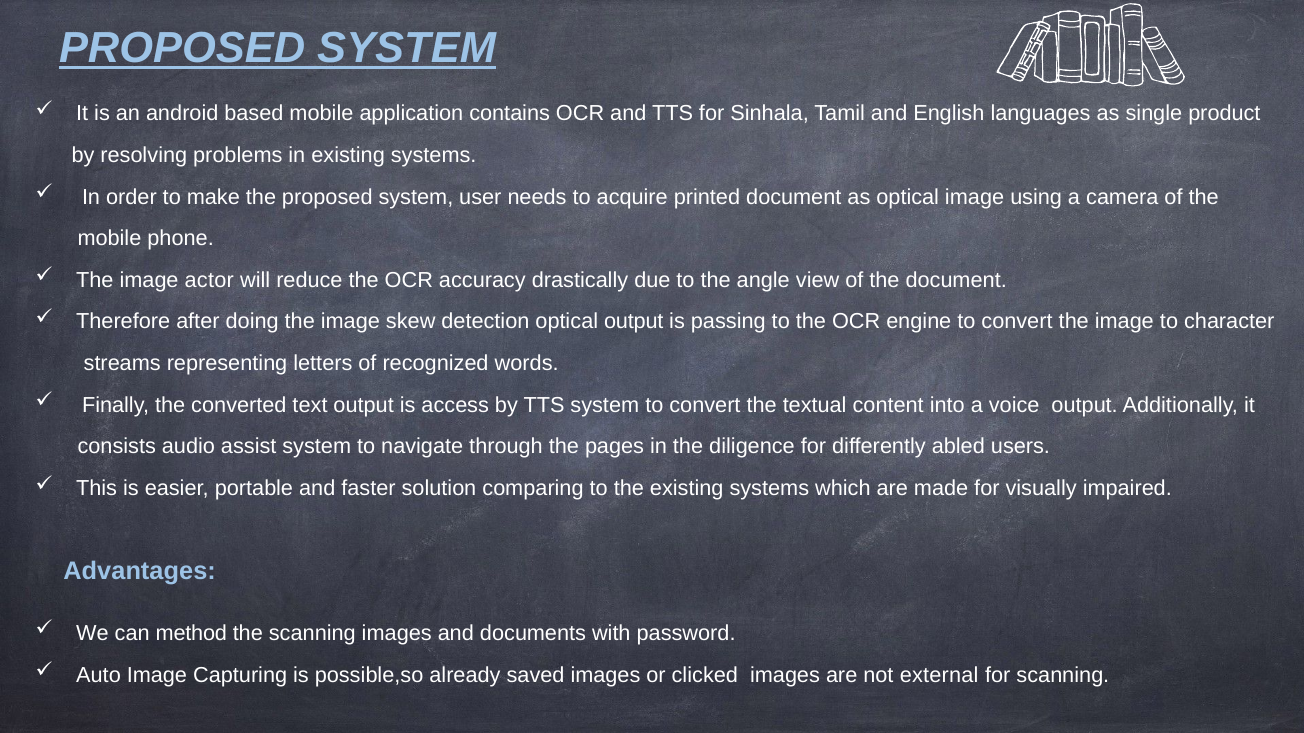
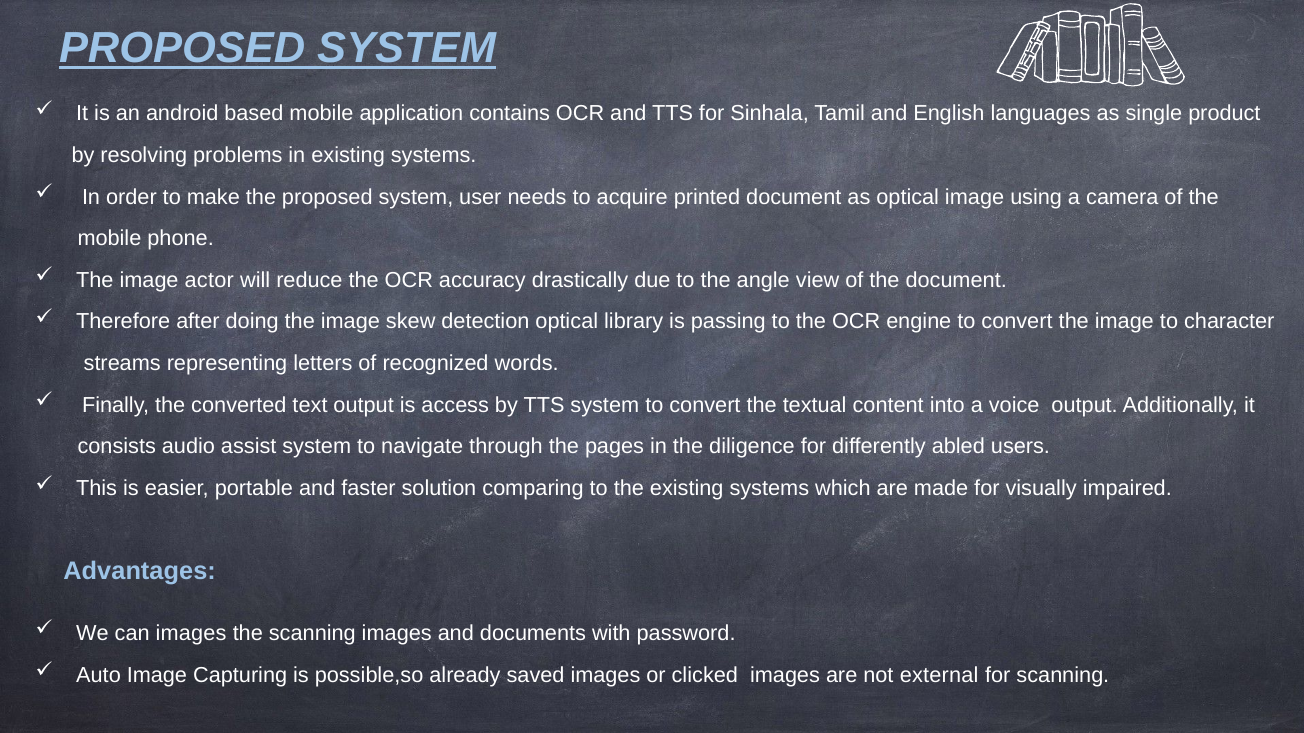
optical output: output -> library
can method: method -> images
